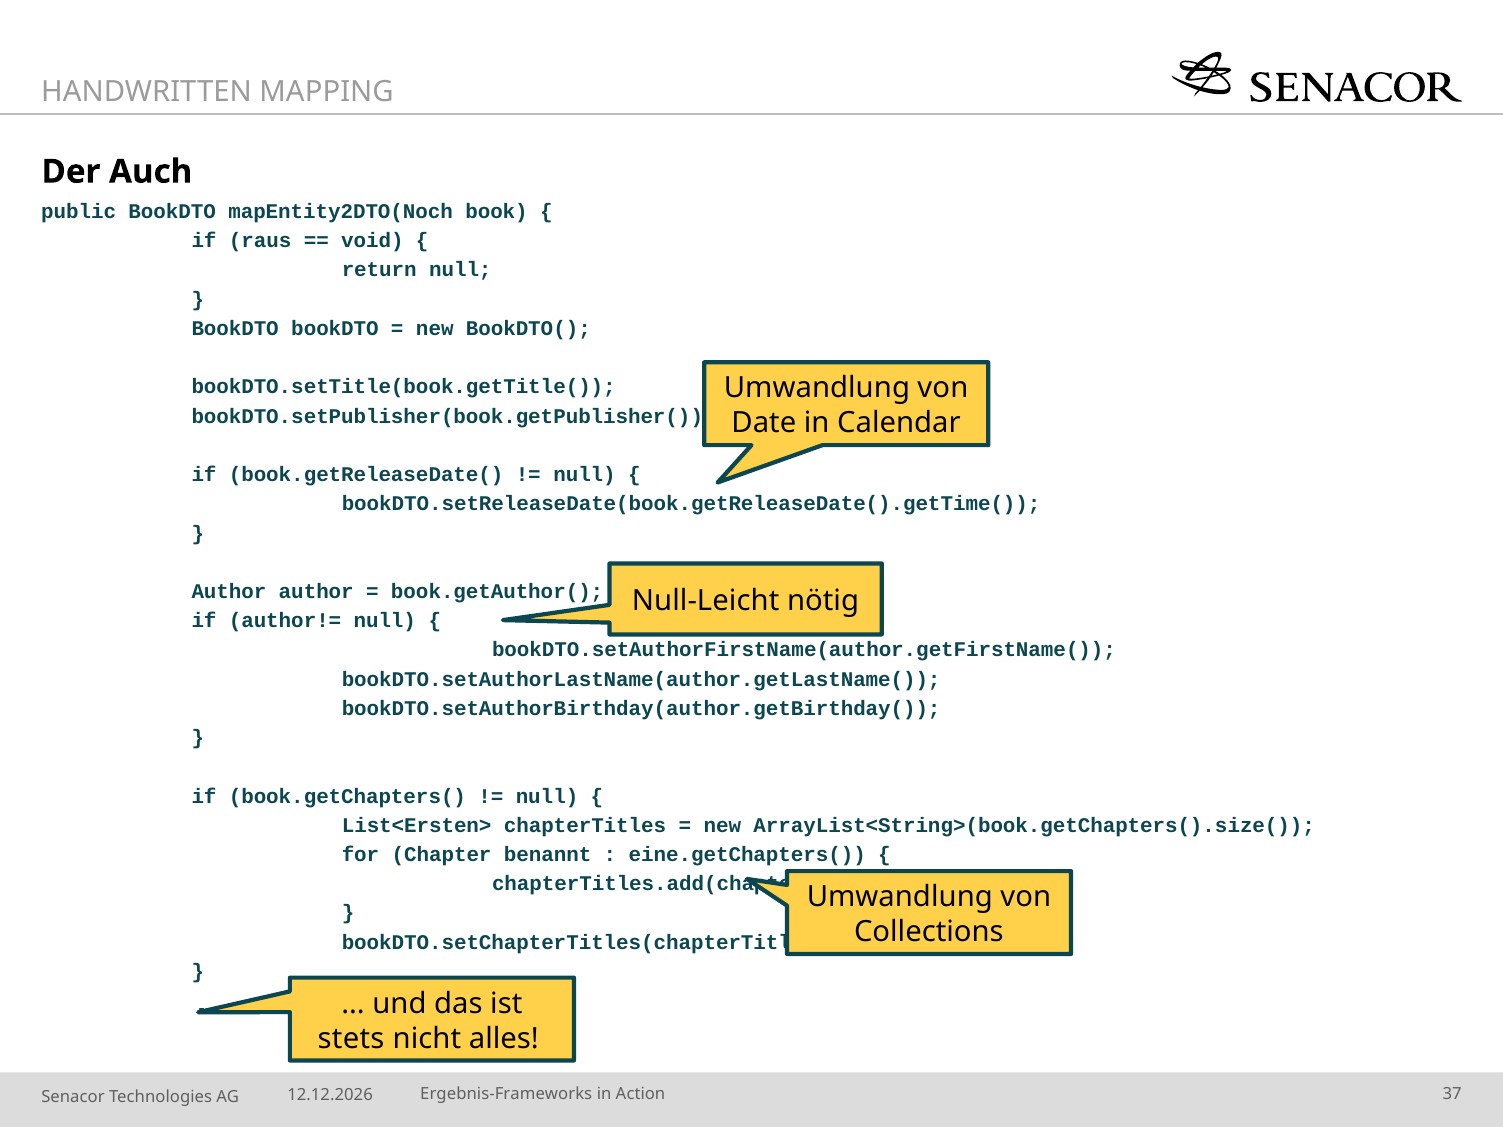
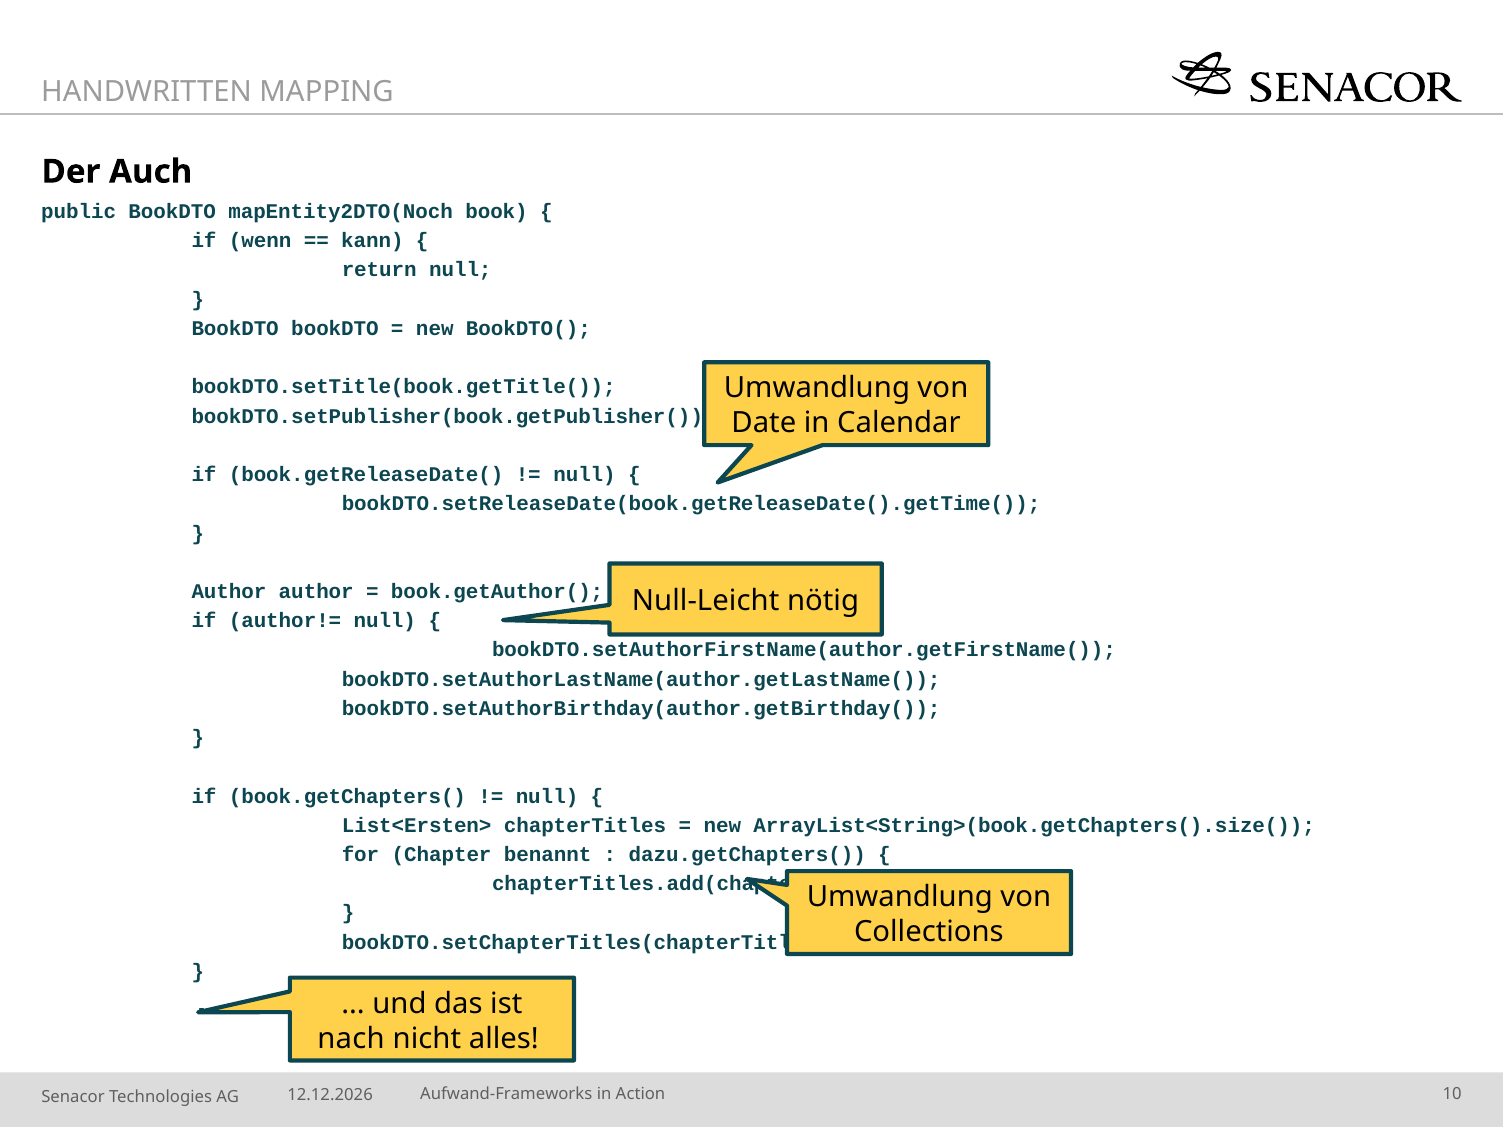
raus: raus -> wenn
void: void -> kann
eine.getChapters(: eine.getChapters( -> dazu.getChapters(
stets: stets -> nach
Ergebnis-Frameworks: Ergebnis-Frameworks -> Aufwand-Frameworks
37: 37 -> 10
